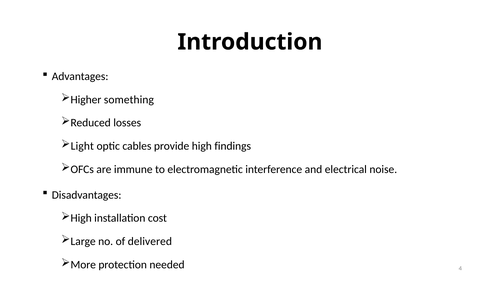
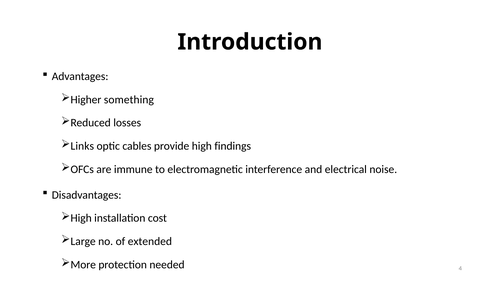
Light: Light -> Links
delivered: delivered -> extended
